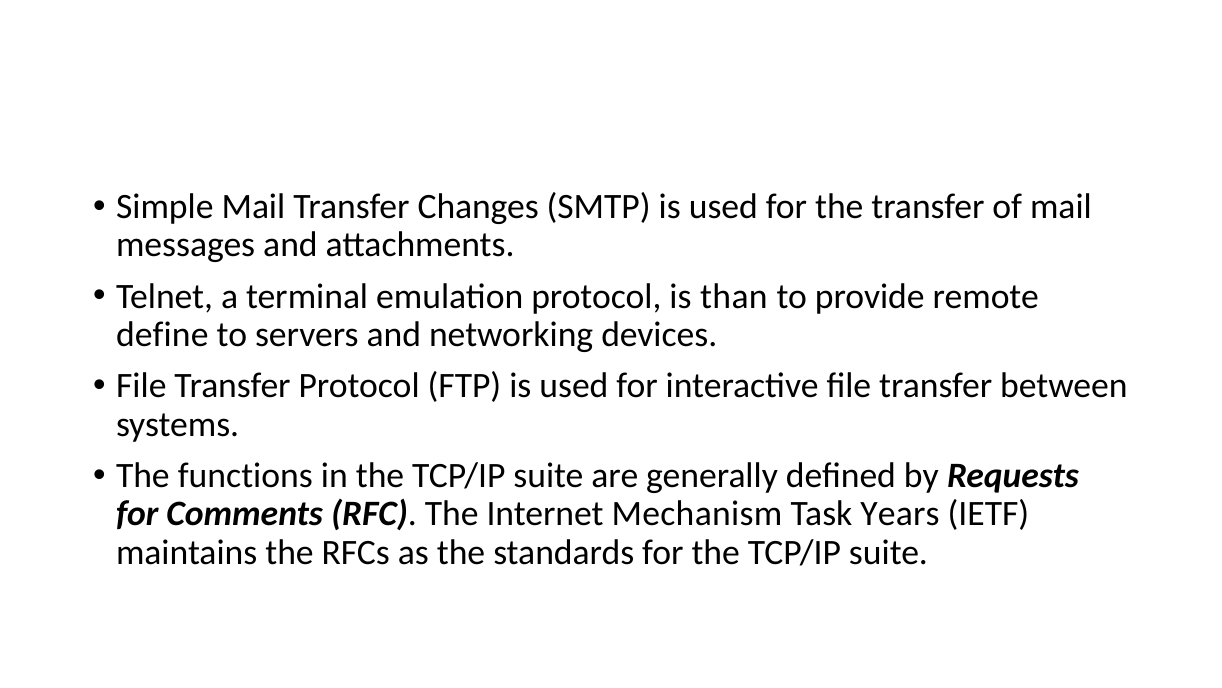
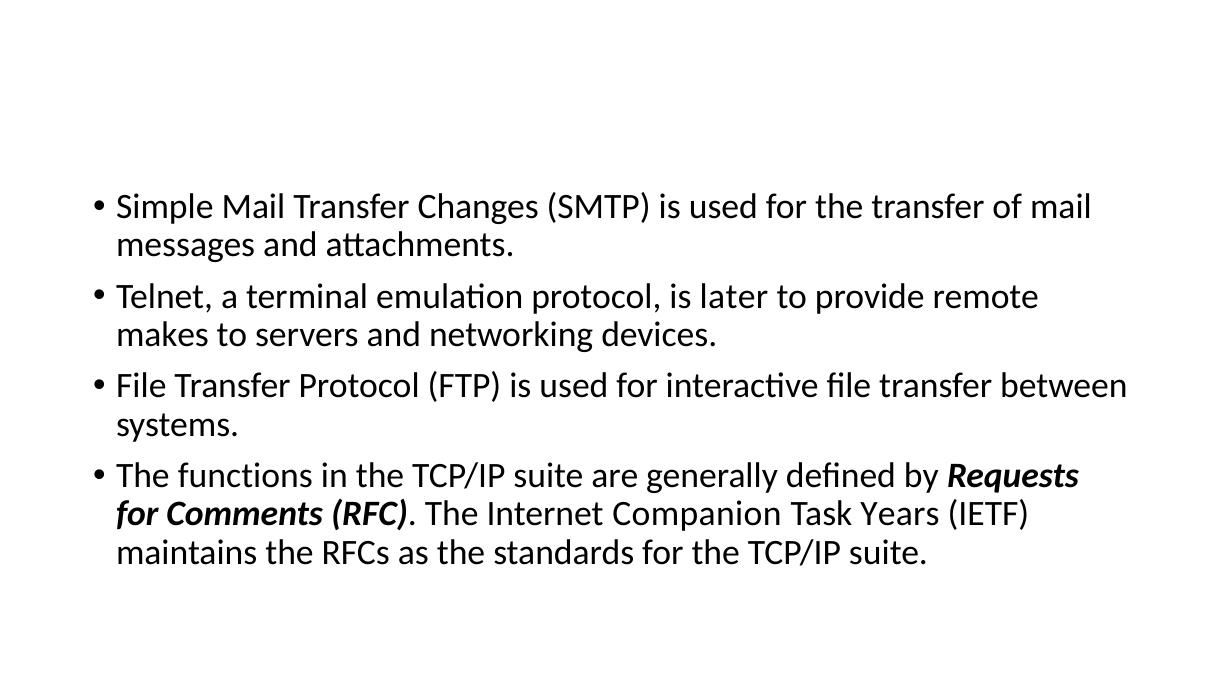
than: than -> later
define: define -> makes
Mechanism: Mechanism -> Companion
